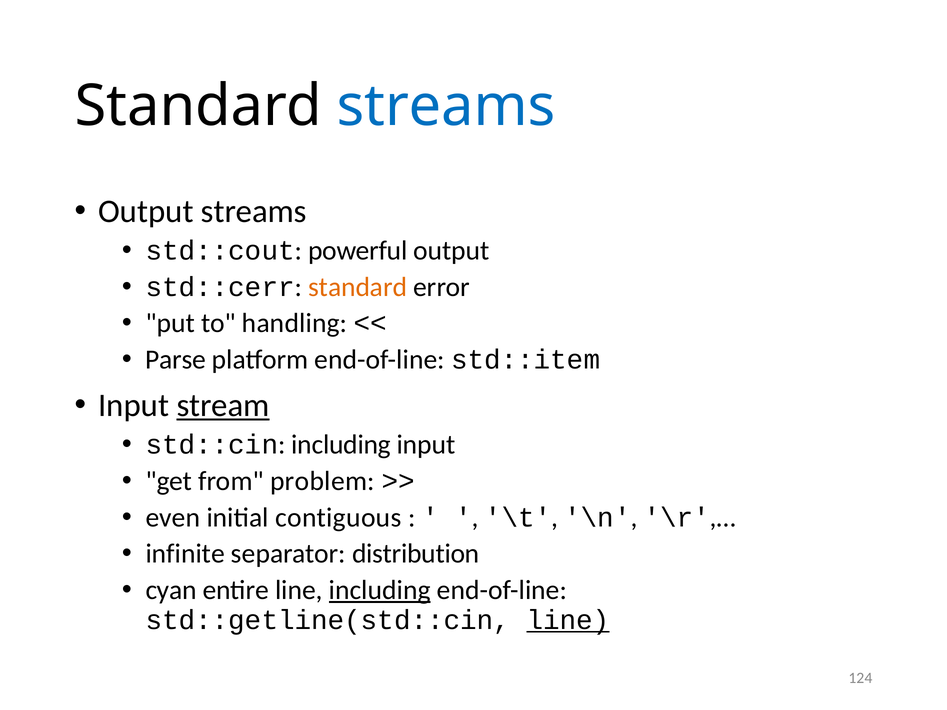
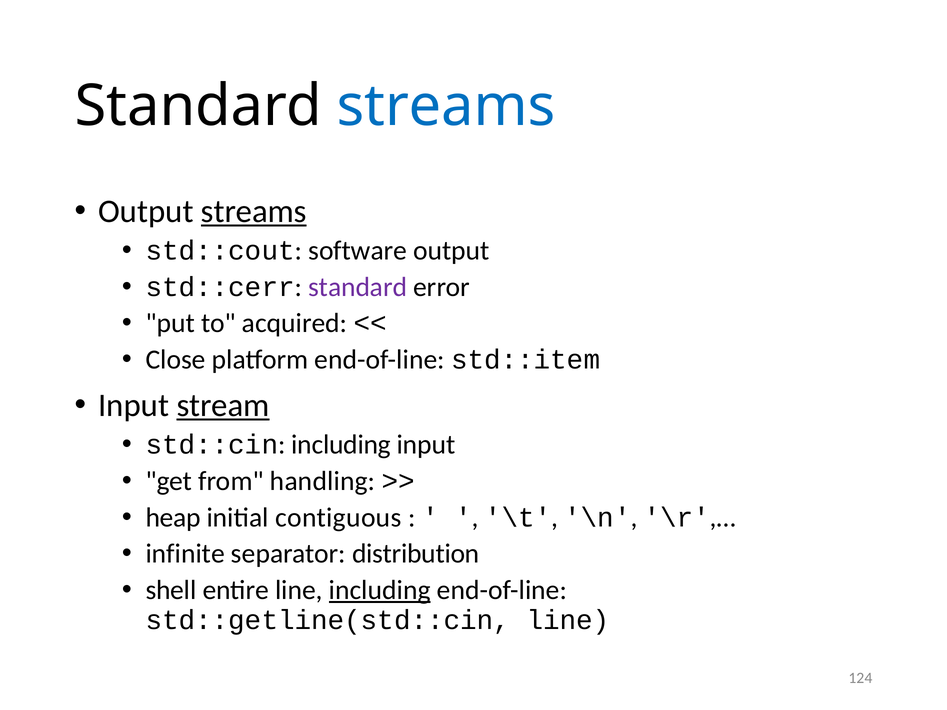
streams at (254, 211) underline: none -> present
powerful: powerful -> software
standard at (358, 287) colour: orange -> purple
handling: handling -> acquired
Parse: Parse -> Close
problem: problem -> handling
even: even -> heap
cyan: cyan -> shell
line at (568, 620) underline: present -> none
